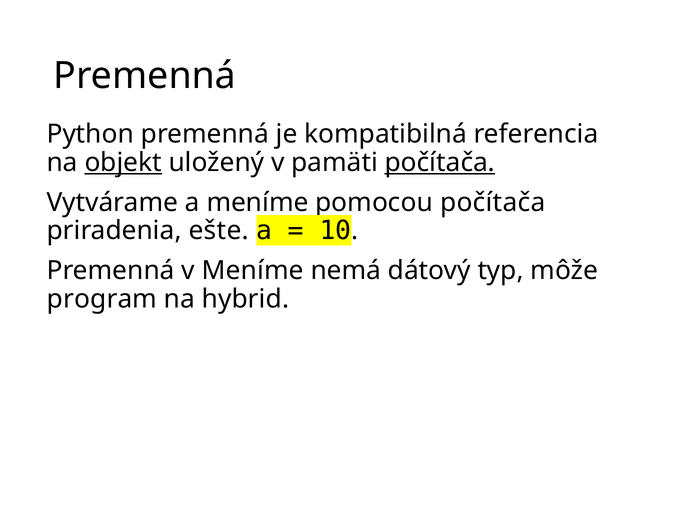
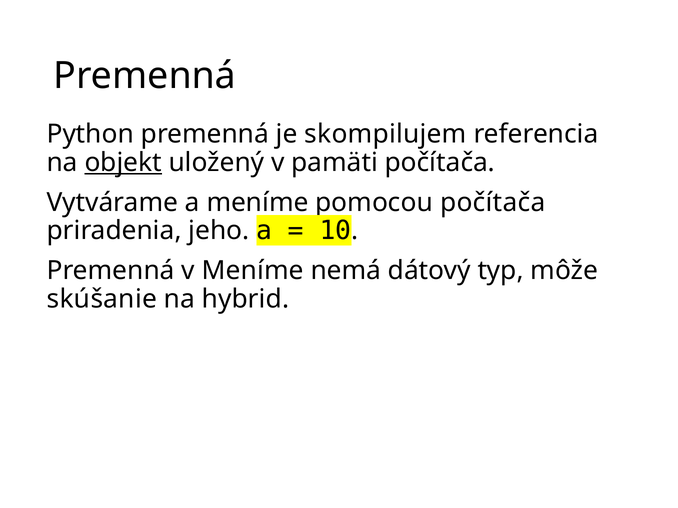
kompatibilná: kompatibilná -> skompilujem
počítača at (440, 163) underline: present -> none
ešte: ešte -> jeho
program: program -> skúšanie
